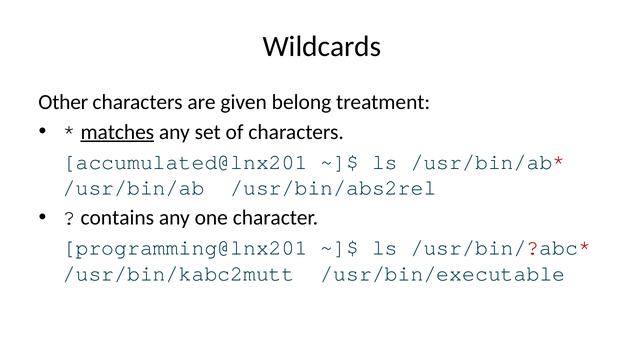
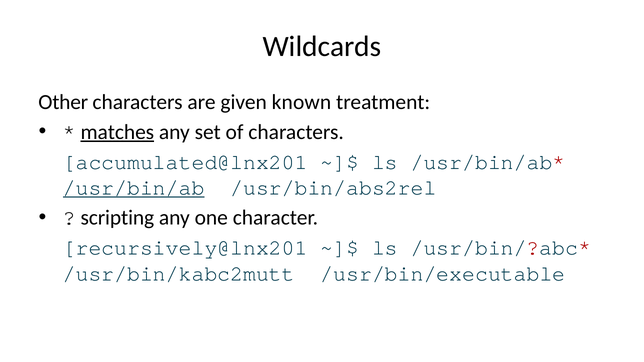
belong: belong -> known
/usr/bin/ab underline: none -> present
contains: contains -> scripting
programming@lnx201: programming@lnx201 -> recursively@lnx201
